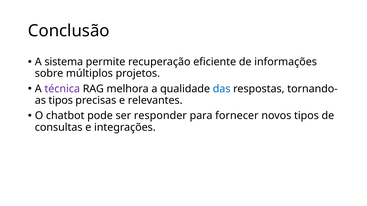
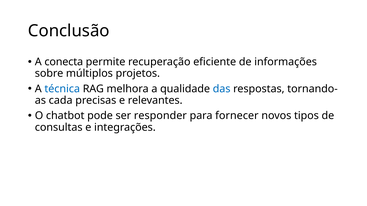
sistema: sistema -> conecta
técnica colour: purple -> blue
tipos at (61, 101): tipos -> cada
